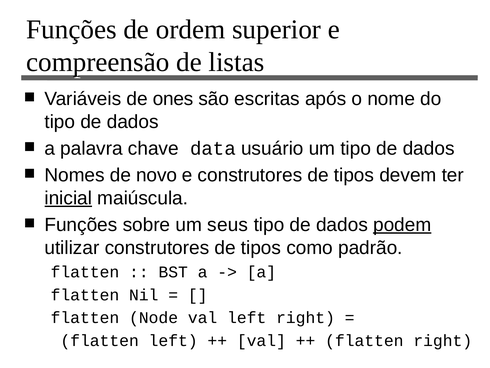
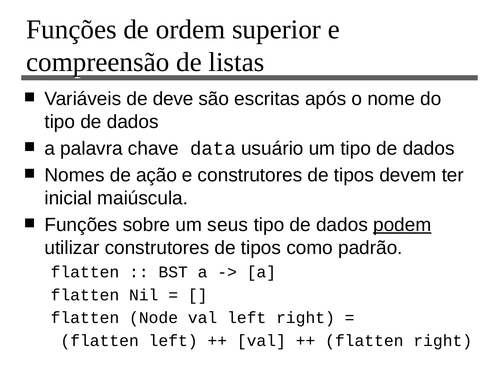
ones: ones -> deve
novo: novo -> ação
inicial underline: present -> none
